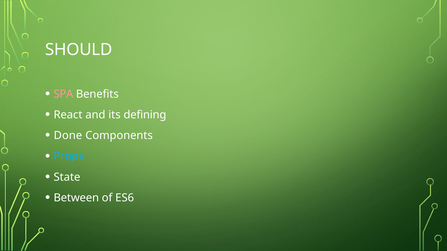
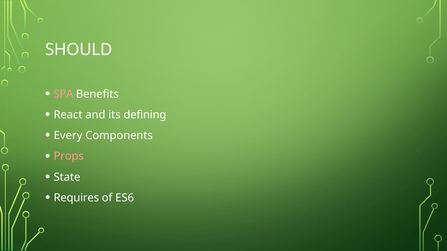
Done: Done -> Every
Props colour: light blue -> pink
Between: Between -> Requires
